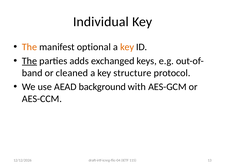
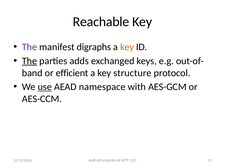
Individual: Individual -> Reachable
The at (29, 47) colour: orange -> purple
optional: optional -> digraphs
cleaned: cleaned -> efficient
use underline: none -> present
background: background -> namespace
